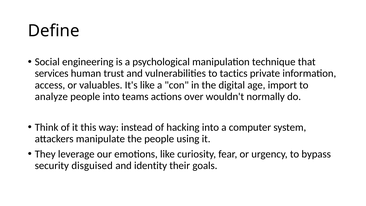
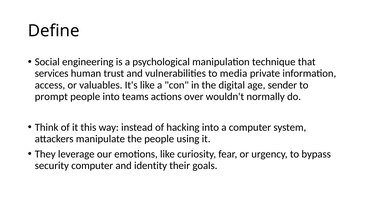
tactics: tactics -> media
import: import -> sender
analyze: analyze -> prompt
security disguised: disguised -> computer
